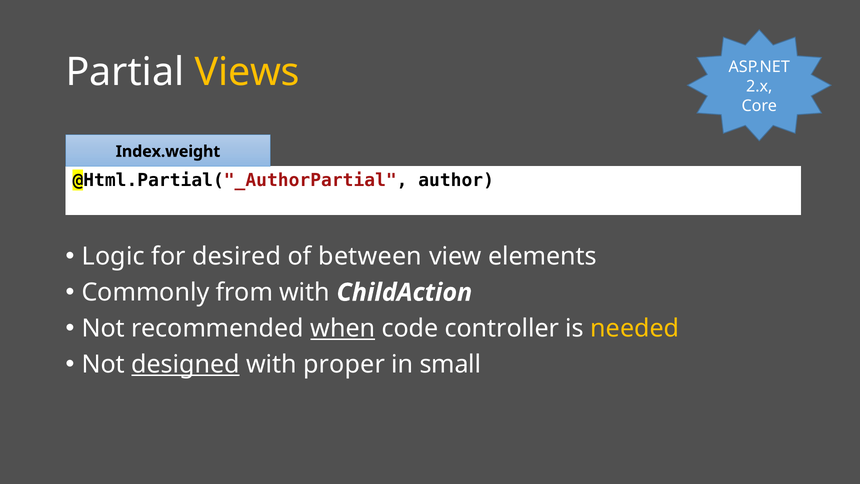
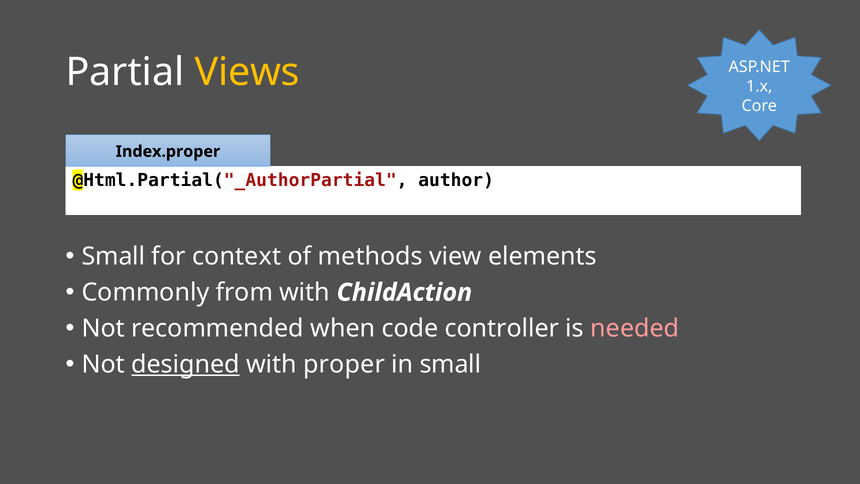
2.x: 2.x -> 1.x
Index.weight: Index.weight -> Index.proper
Logic at (113, 256): Logic -> Small
desired: desired -> context
between: between -> methods
when underline: present -> none
needed colour: yellow -> pink
